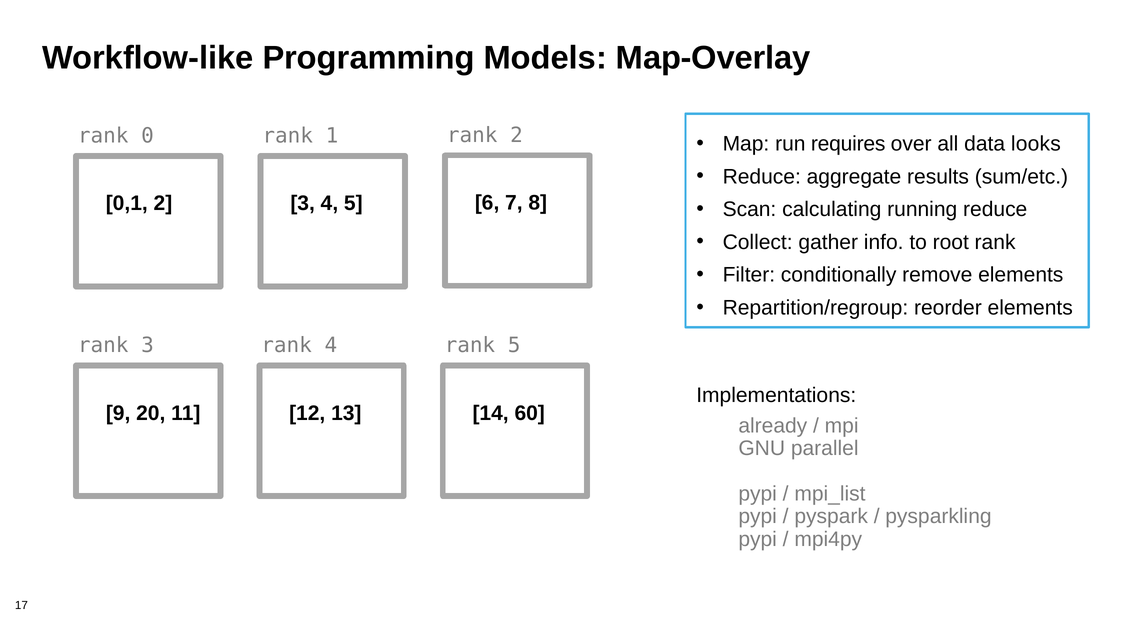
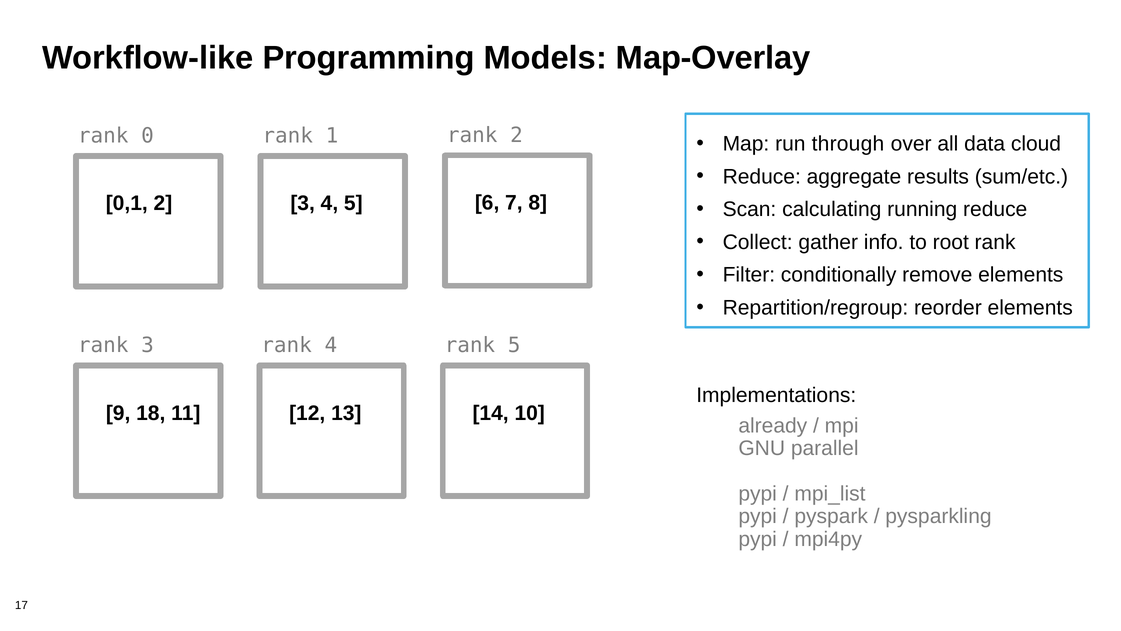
requires: requires -> through
looks: looks -> cloud
20: 20 -> 18
60: 60 -> 10
